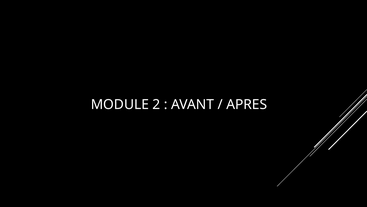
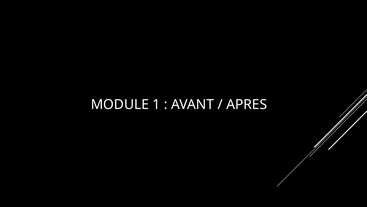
2: 2 -> 1
